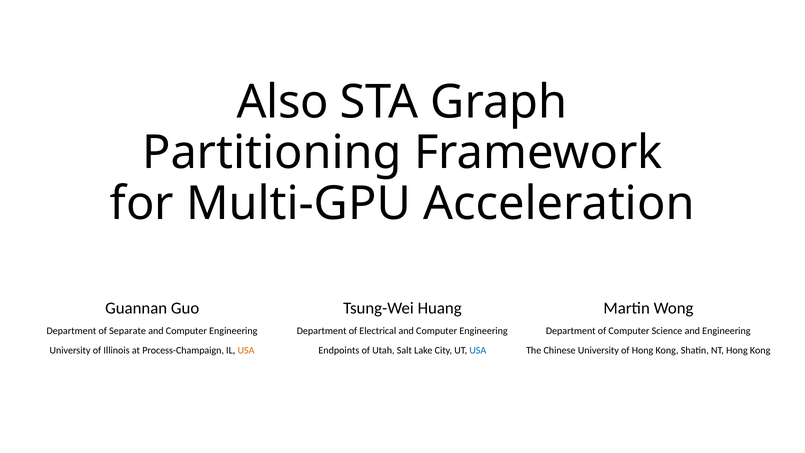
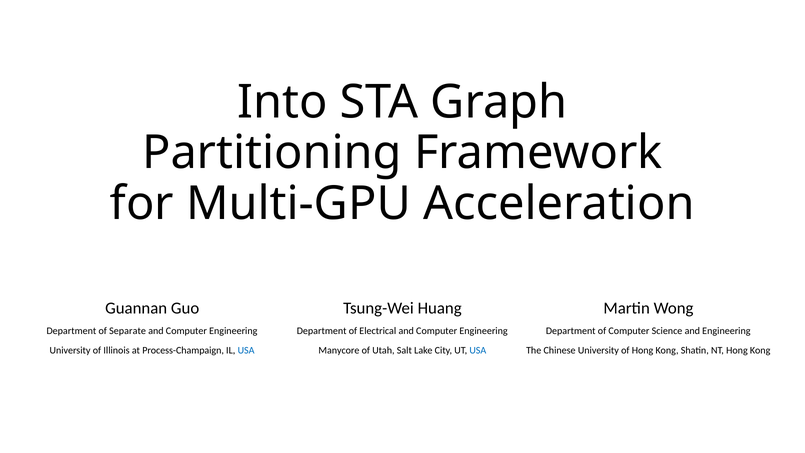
Also: Also -> Into
Endpoints: Endpoints -> Manycore
USA at (246, 350) colour: orange -> blue
